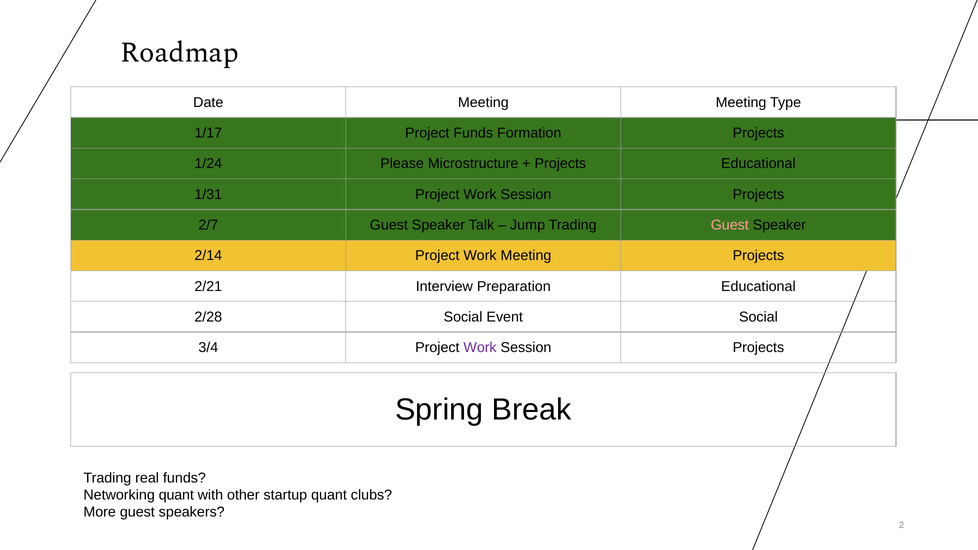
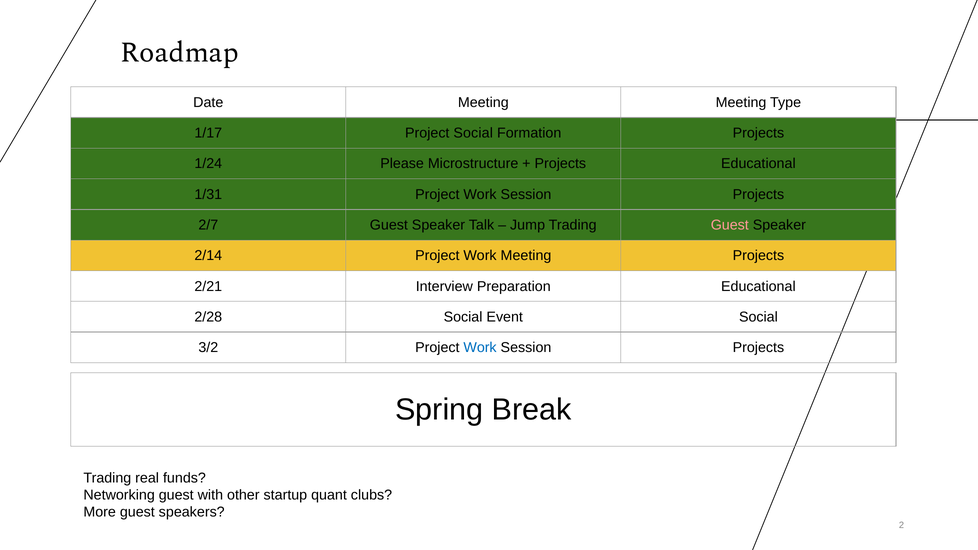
Project Funds: Funds -> Social
3/4: 3/4 -> 3/2
Work at (480, 348) colour: purple -> blue
Networking quant: quant -> guest
